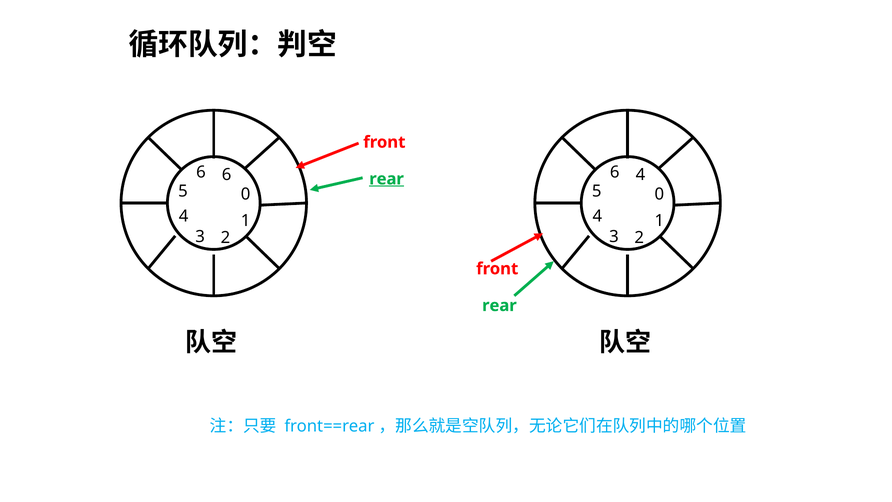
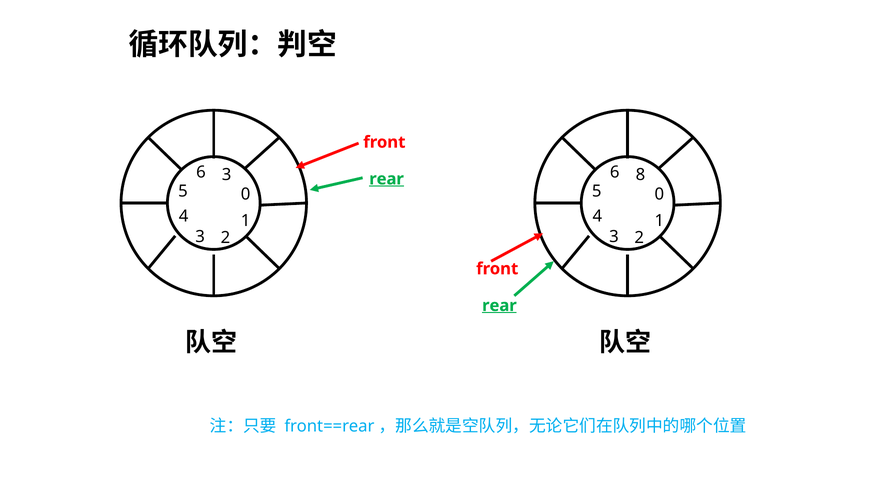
6 6: 6 -> 3
6 4: 4 -> 8
rear at (499, 305) underline: none -> present
